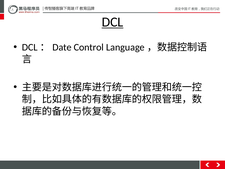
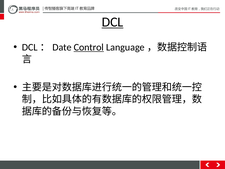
Control underline: none -> present
